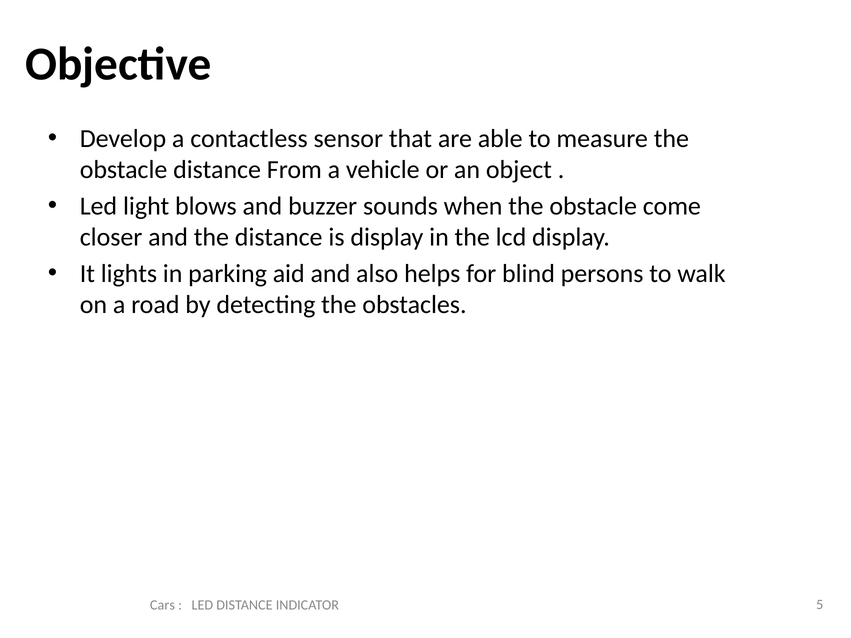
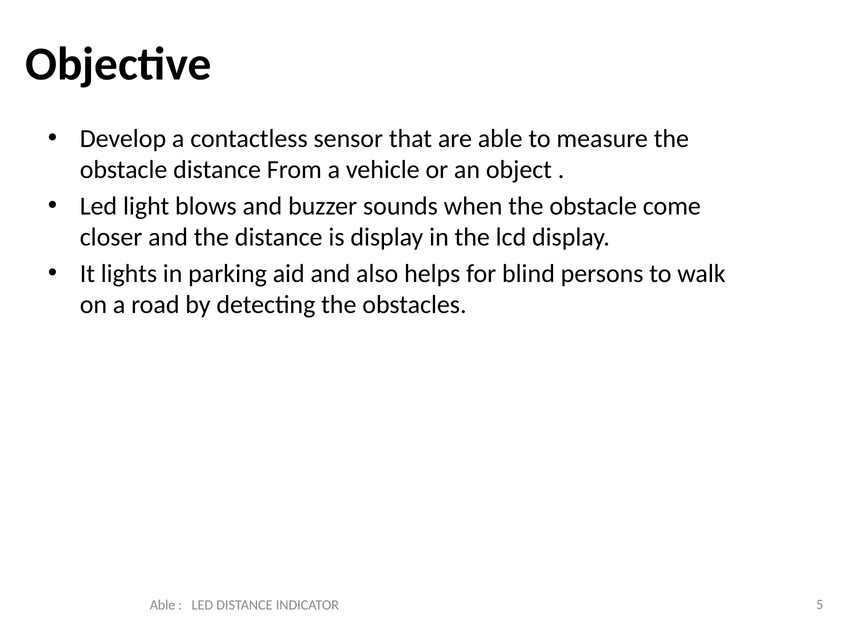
Cars at (162, 605): Cars -> Able
